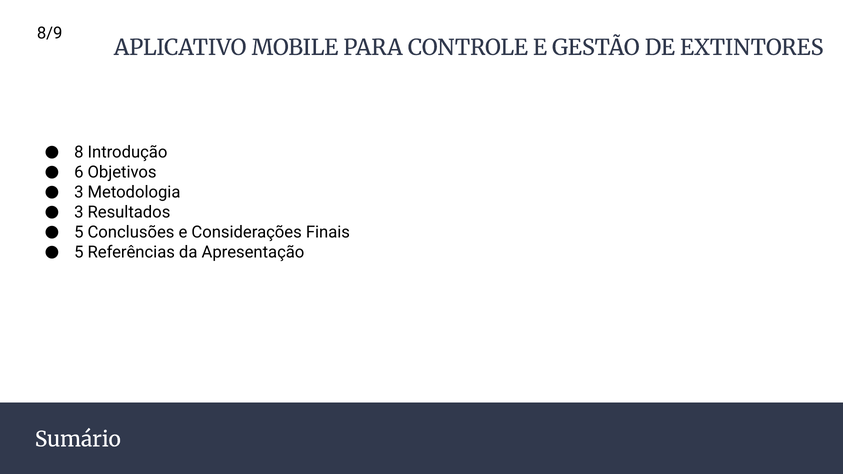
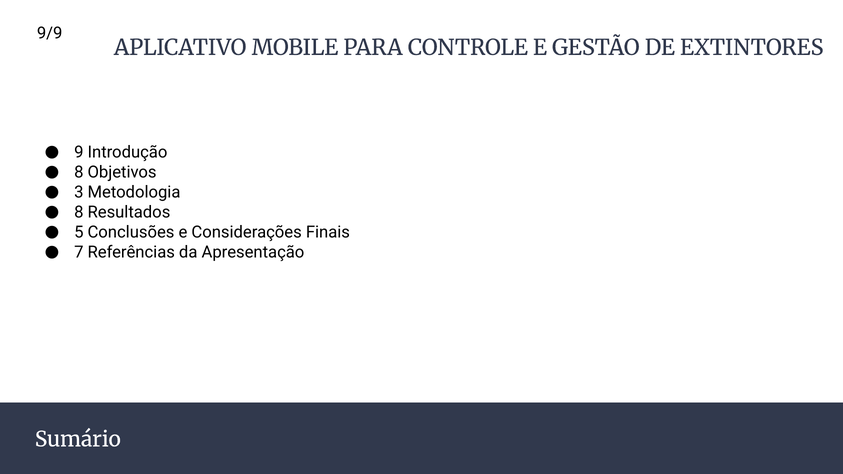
8/9: 8/9 -> 9/9
8: 8 -> 9
6 at (79, 172): 6 -> 8
3 at (79, 212): 3 -> 8
5 at (79, 252): 5 -> 7
